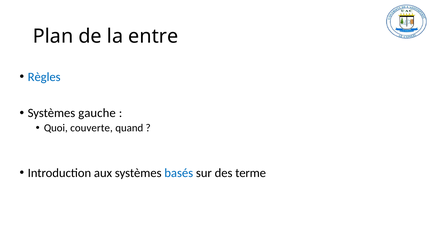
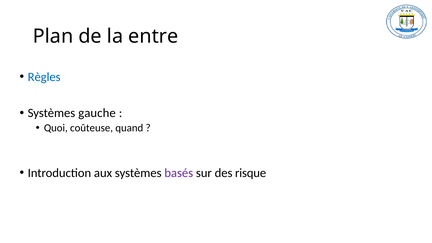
couverte: couverte -> coûteuse
basés colour: blue -> purple
terme: terme -> risque
